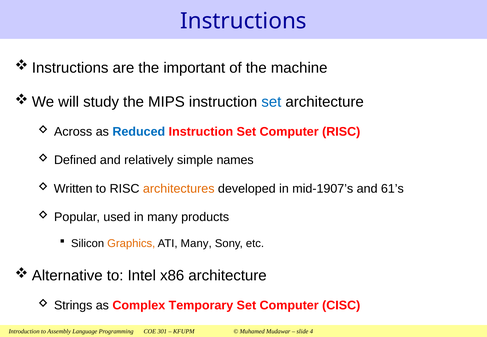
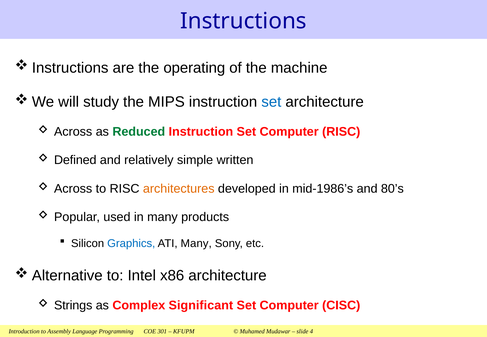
important: important -> operating
Reduced colour: blue -> green
names: names -> written
Written at (73, 189): Written -> Across
mid-1907’s: mid-1907’s -> mid-1986’s
61’s: 61’s -> 80’s
Graphics colour: orange -> blue
Temporary: Temporary -> Significant
